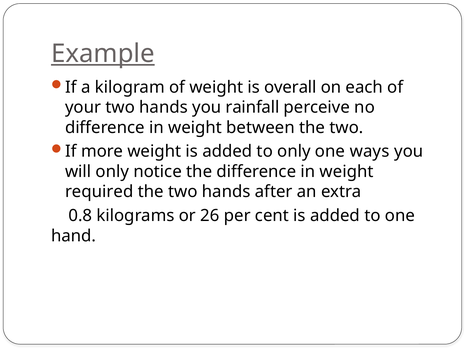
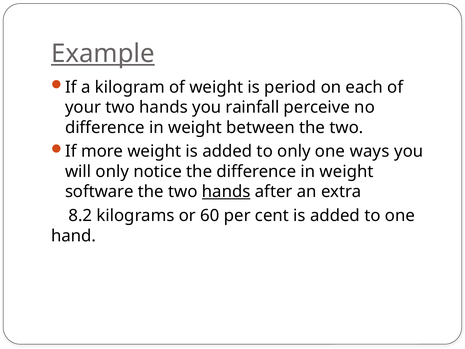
overall: overall -> period
required: required -> software
hands at (226, 192) underline: none -> present
0.8: 0.8 -> 8.2
26: 26 -> 60
